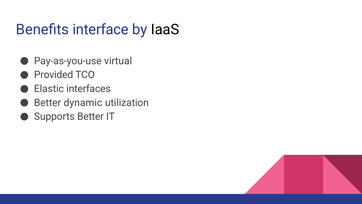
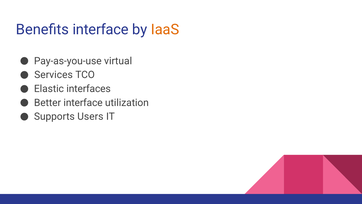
IaaS colour: black -> orange
Provided: Provided -> Services
Better dynamic: dynamic -> interface
Supports Better: Better -> Users
